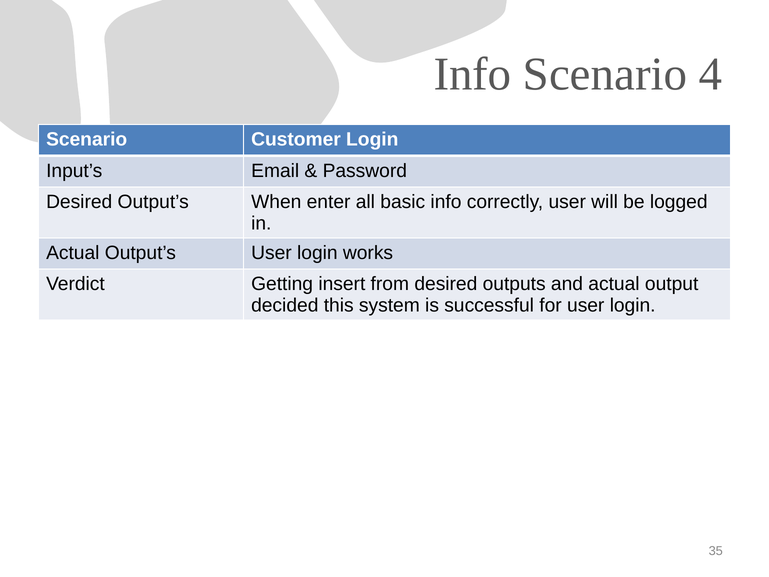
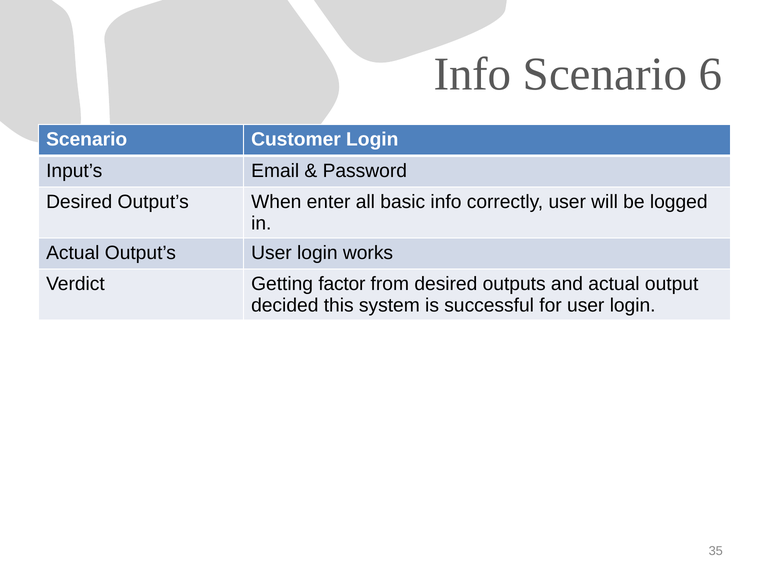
4: 4 -> 6
insert: insert -> factor
